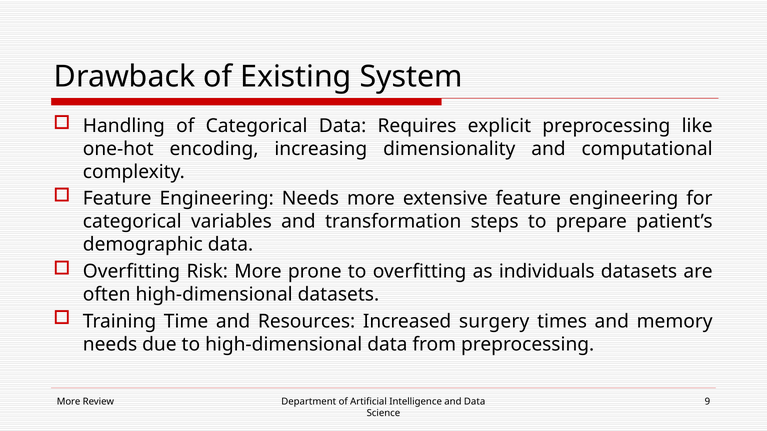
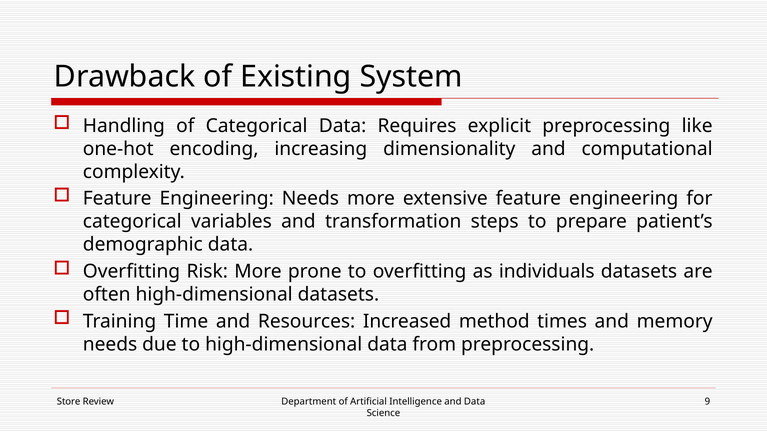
surgery: surgery -> method
More at (69, 402): More -> Store
